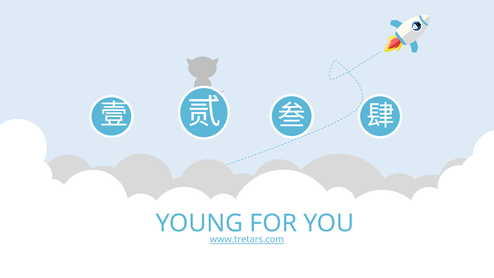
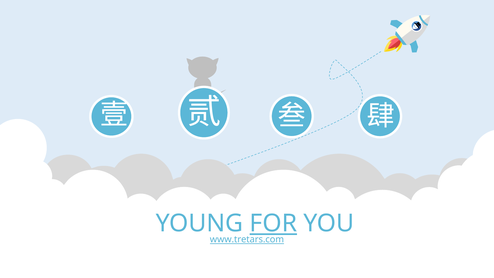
FOR underline: none -> present
